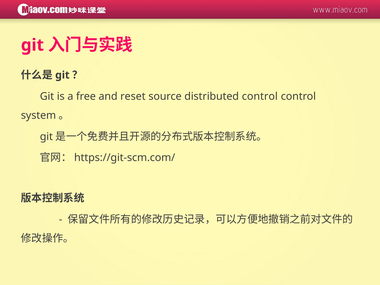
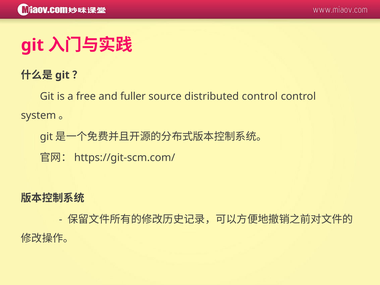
reset: reset -> fuller
